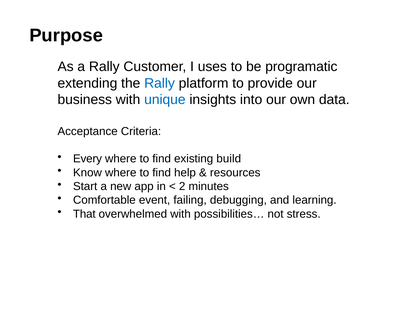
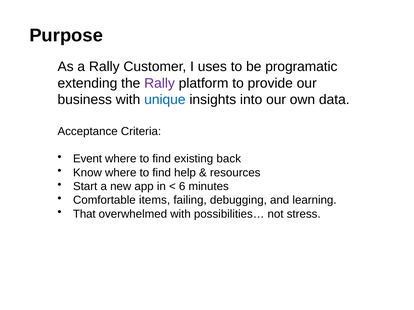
Rally at (160, 83) colour: blue -> purple
Every: Every -> Event
build: build -> back
2: 2 -> 6
event: event -> items
